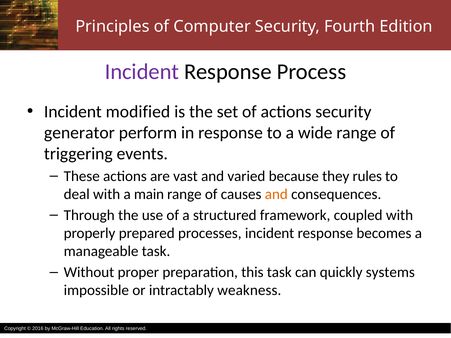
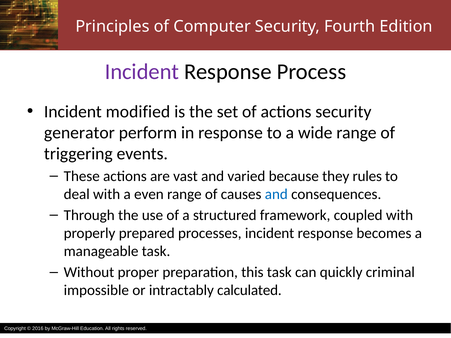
main: main -> even
and at (276, 194) colour: orange -> blue
systems: systems -> criminal
weakness: weakness -> calculated
